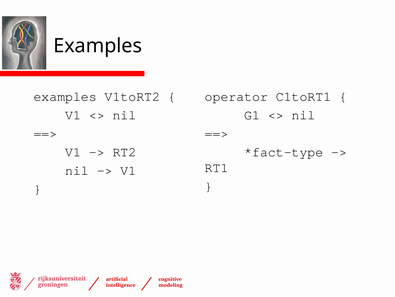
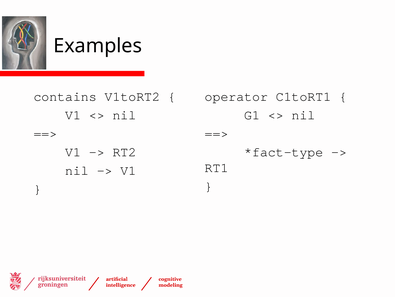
examples at (65, 96): examples -> contains
